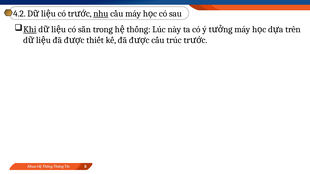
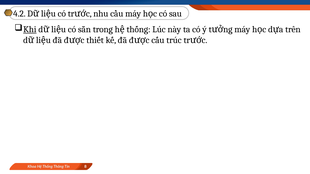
nhu underline: present -> none
